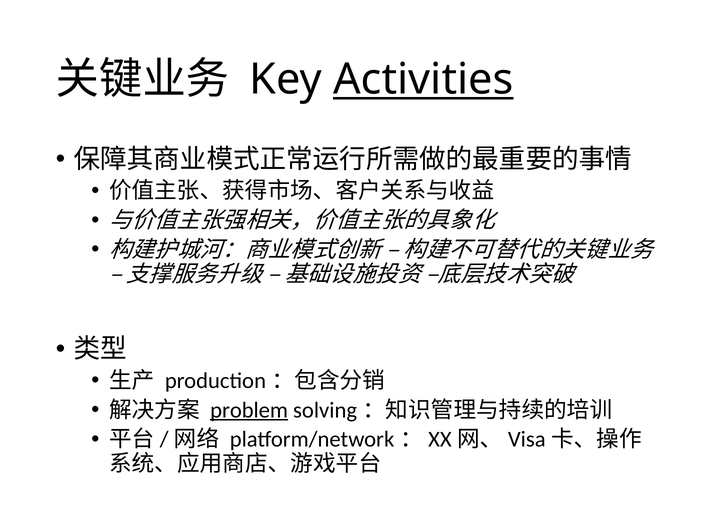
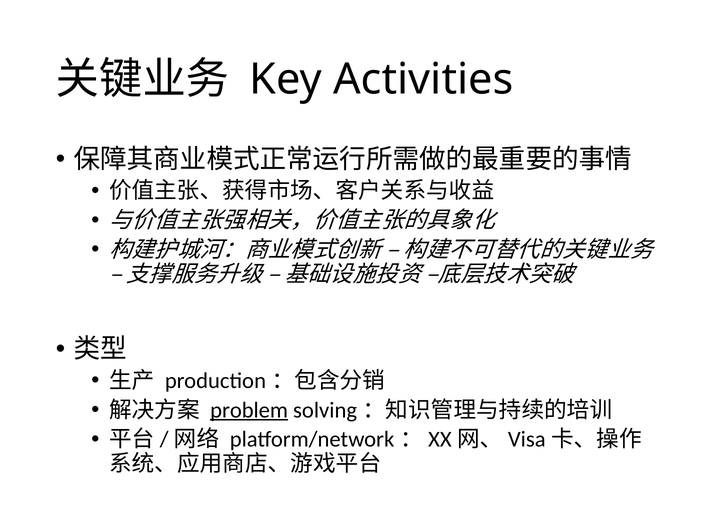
Activities underline: present -> none
